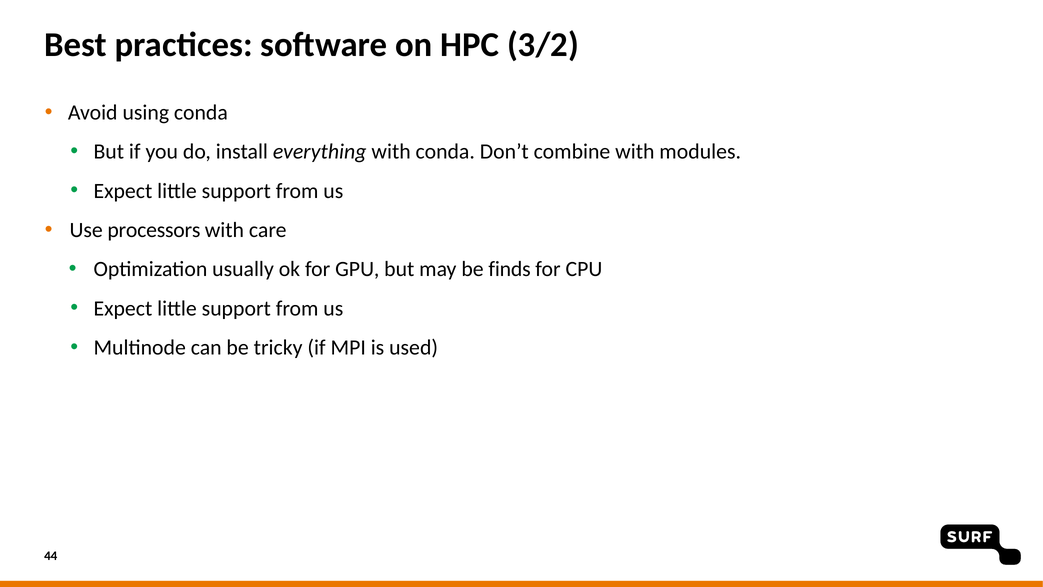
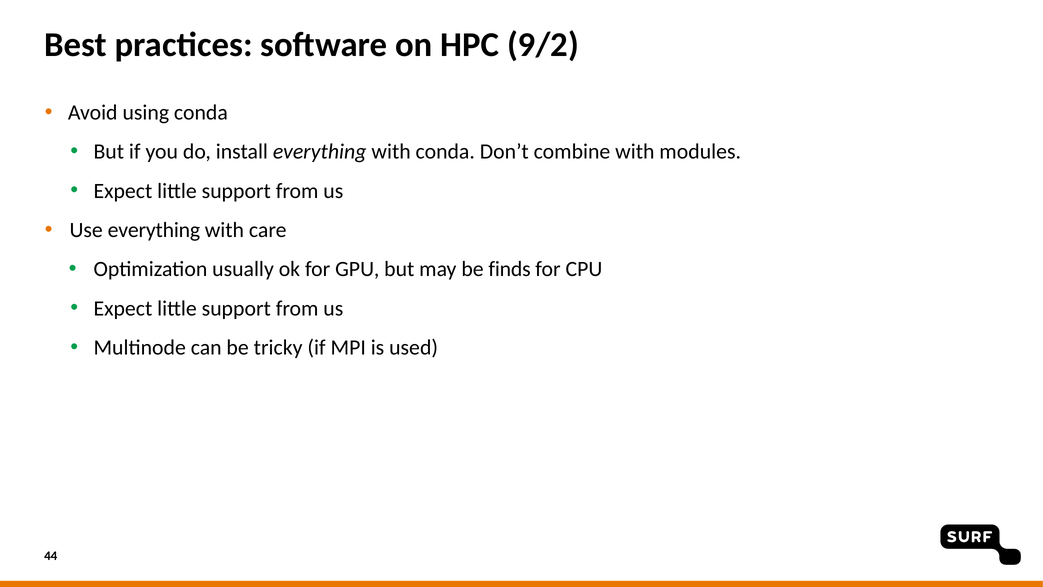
3/2: 3/2 -> 9/2
Use processors: processors -> everything
